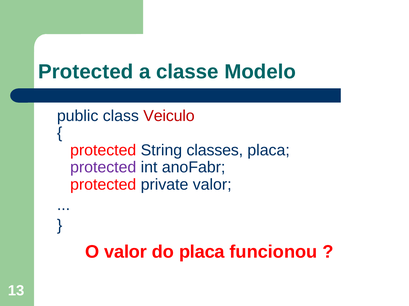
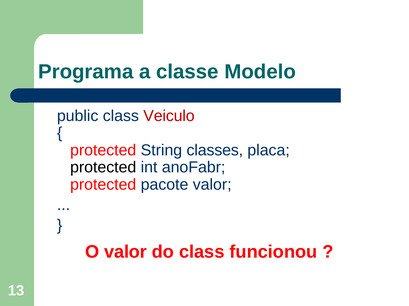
Protected at (86, 72): Protected -> Programa
protected at (103, 168) colour: purple -> black
private: private -> pacote
do placa: placa -> class
